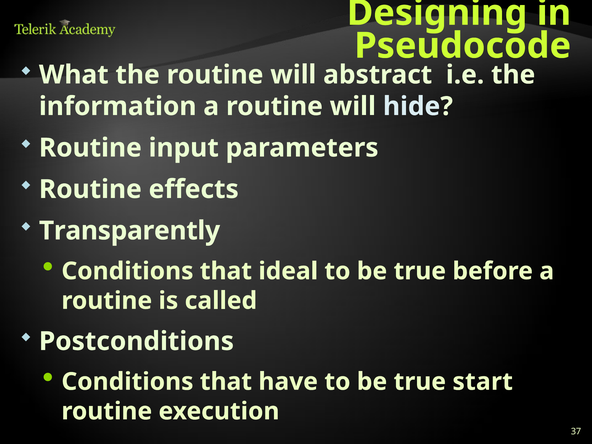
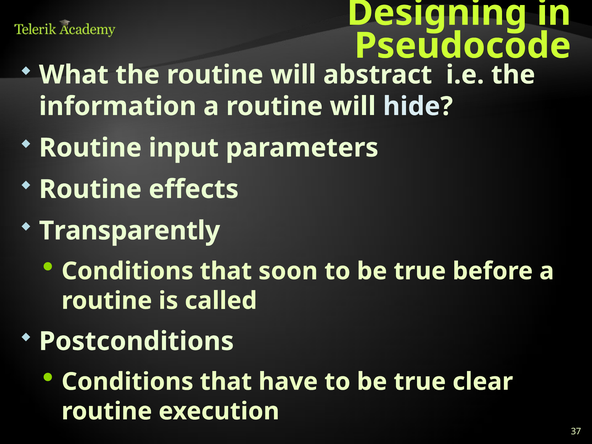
ideal: ideal -> soon
start: start -> clear
